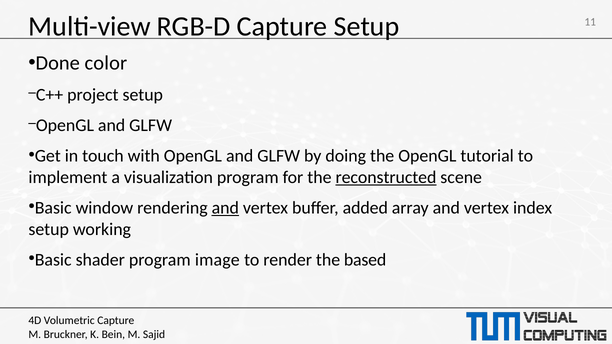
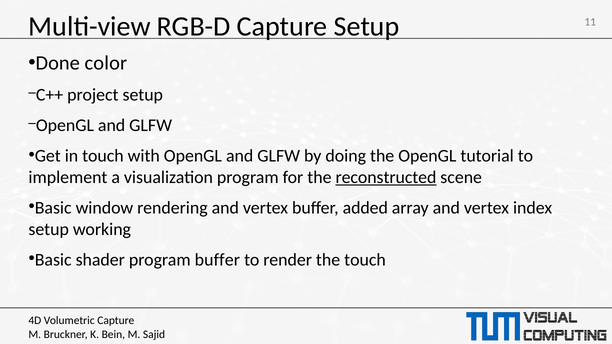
and at (225, 208) underline: present -> none
program image: image -> buffer
the based: based -> touch
